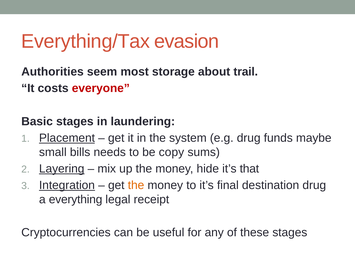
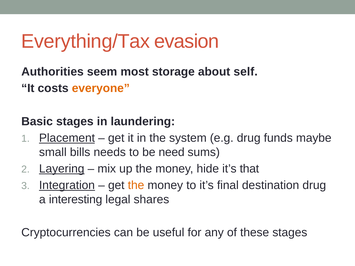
trail: trail -> self
everyone colour: red -> orange
copy: copy -> need
everything: everything -> interesting
receipt: receipt -> shares
